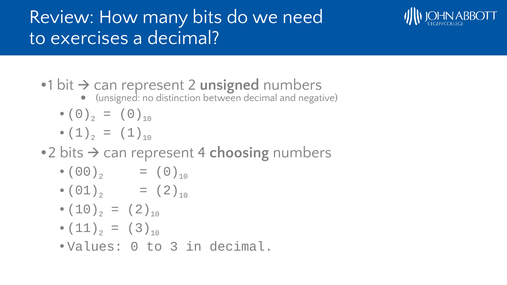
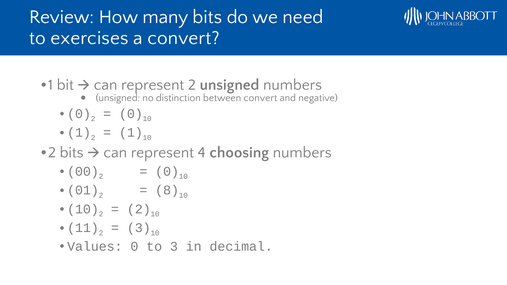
a decimal: decimal -> convert
between decimal: decimal -> convert
2 at (167, 190): 2 -> 8
